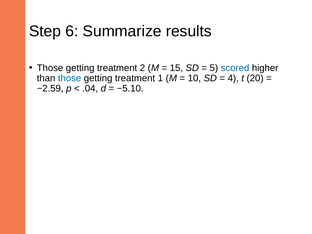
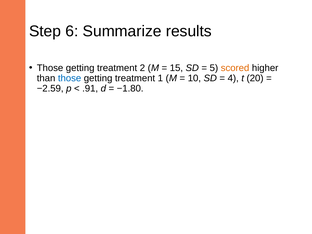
scored colour: blue -> orange
.04: .04 -> .91
−5.10: −5.10 -> −1.80
